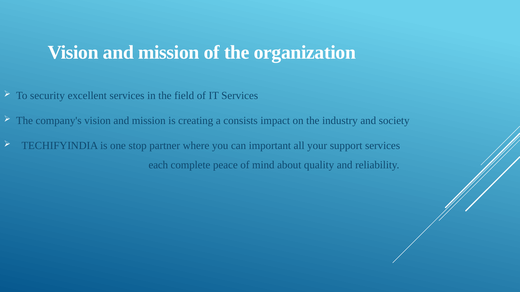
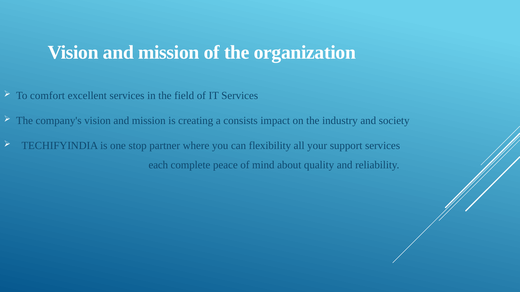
security: security -> comfort
important: important -> flexibility
